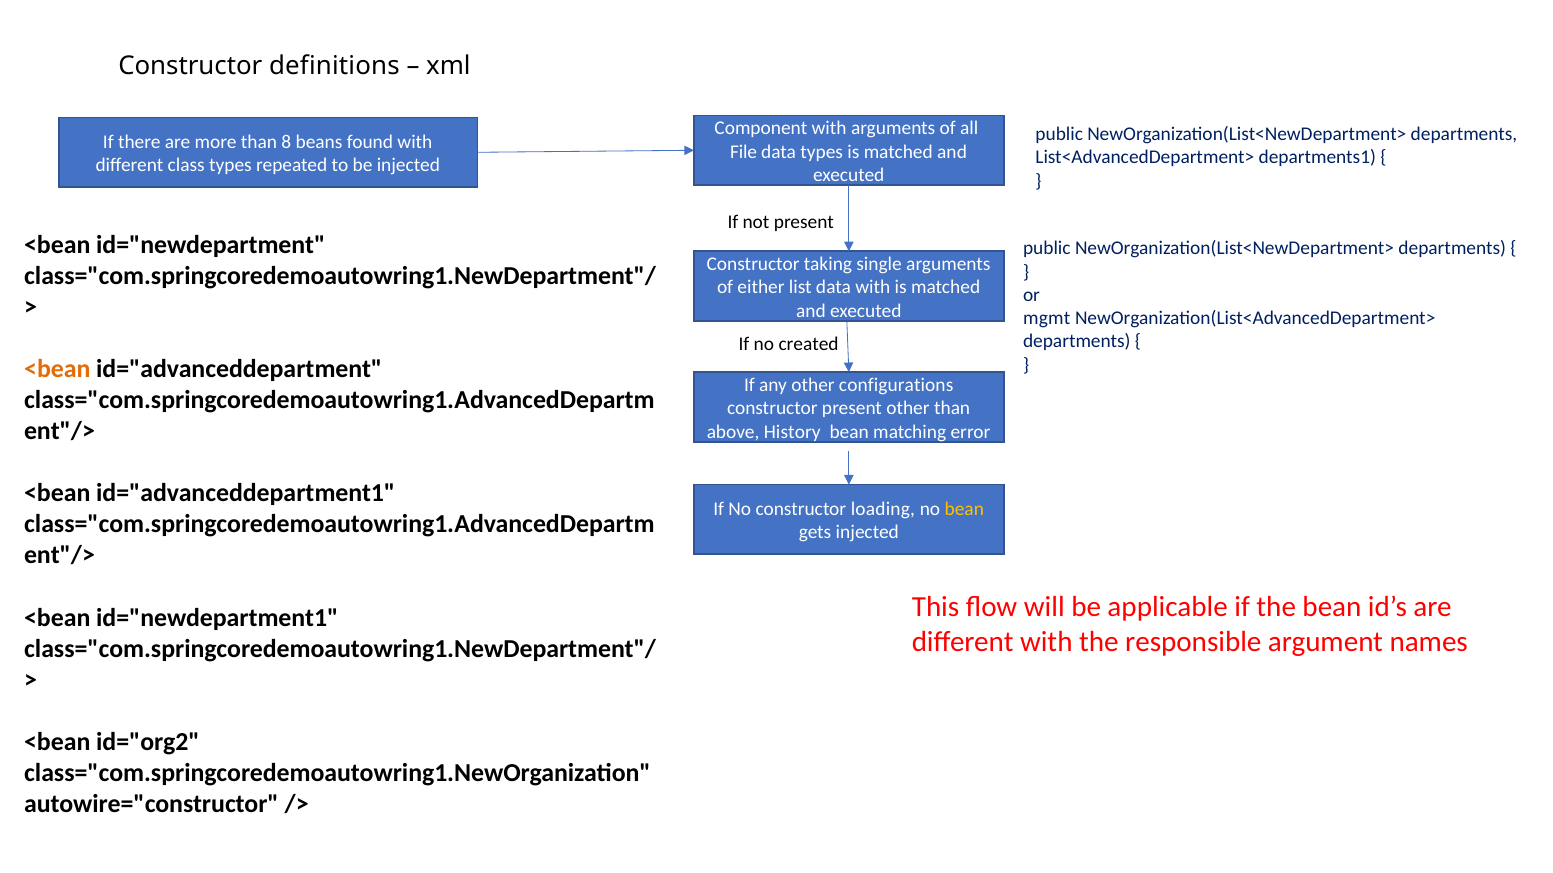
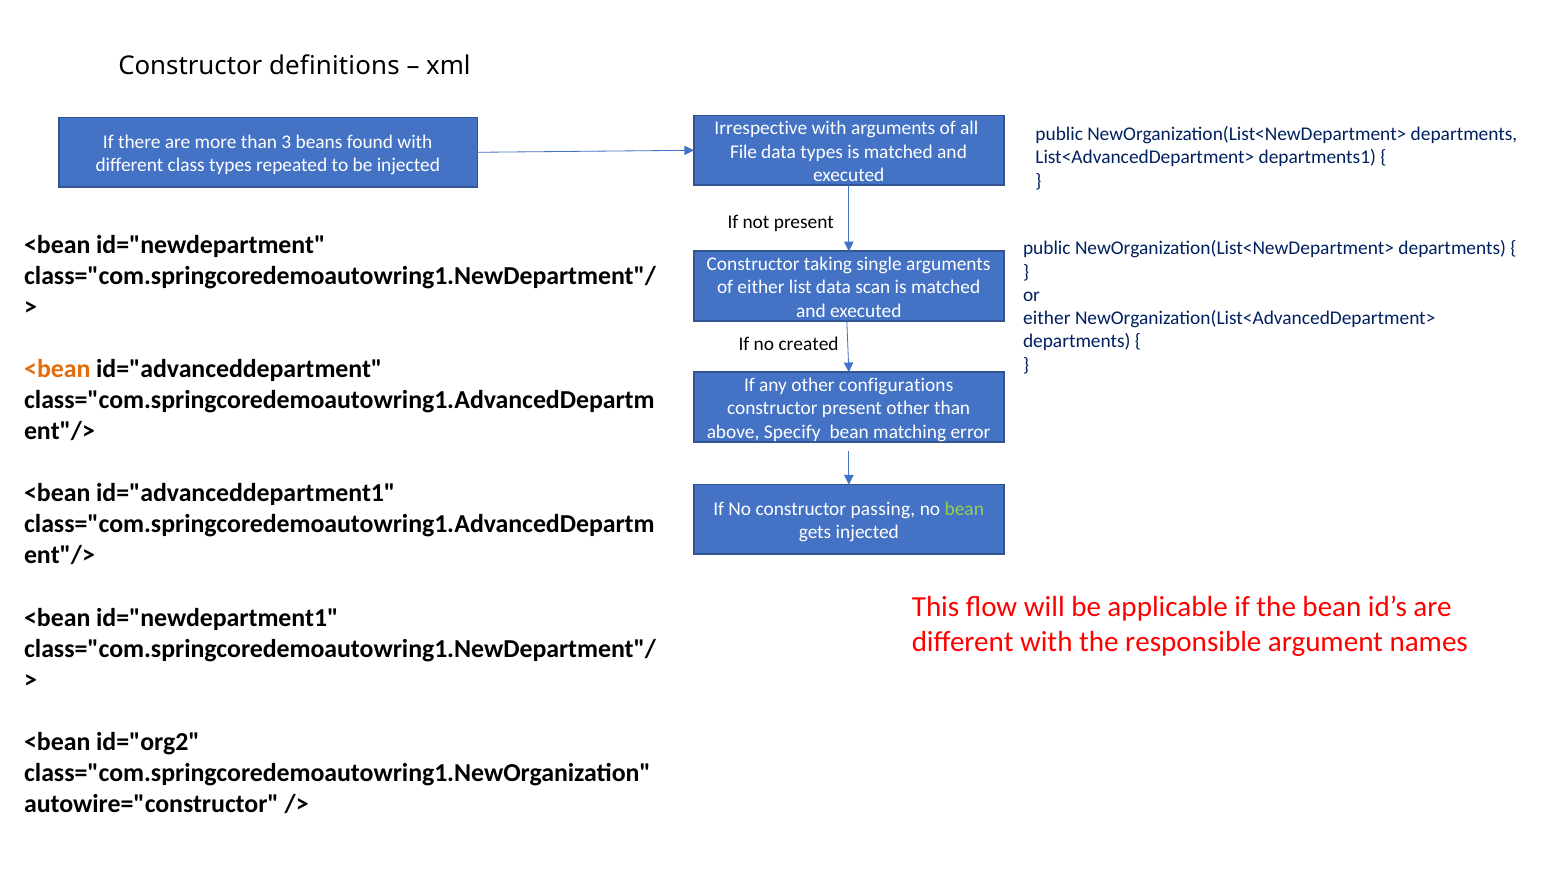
Component: Component -> Irrespective
8: 8 -> 3
data with: with -> scan
mgmt at (1047, 318): mgmt -> either
History: History -> Specify
loading: loading -> passing
bean at (964, 509) colour: yellow -> light green
